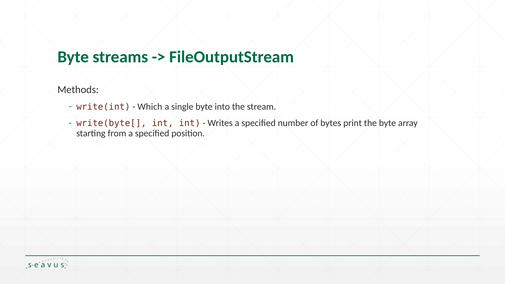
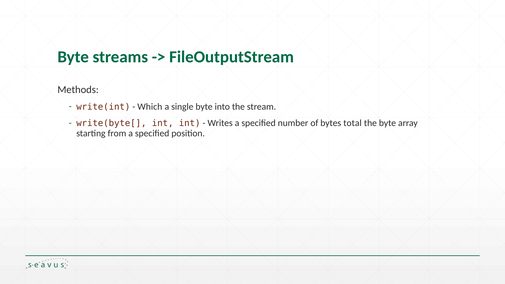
print: print -> total
